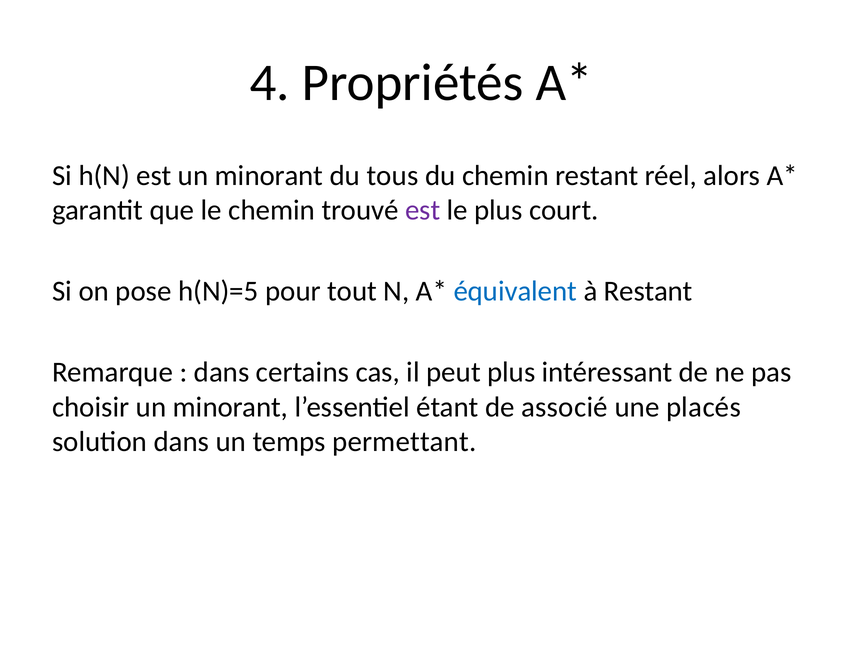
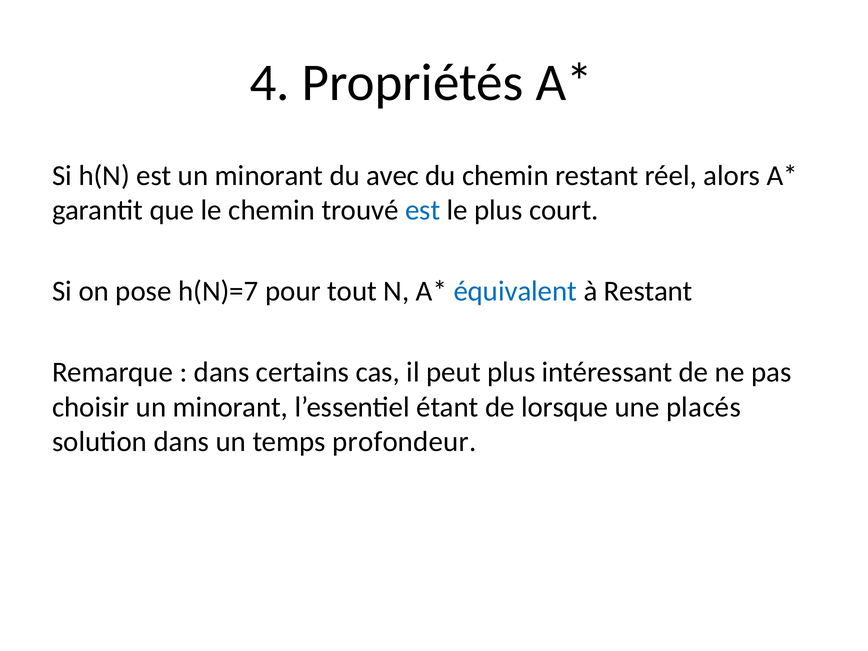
tous: tous -> avec
est at (423, 210) colour: purple -> blue
h(N)=5: h(N)=5 -> h(N)=7
associé: associé -> lorsque
permettant: permettant -> profondeur
